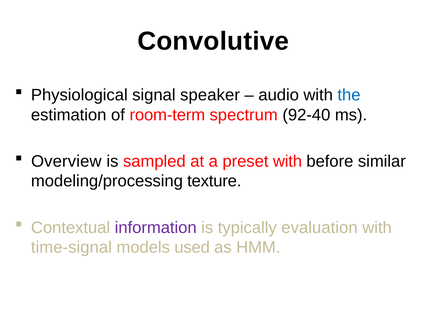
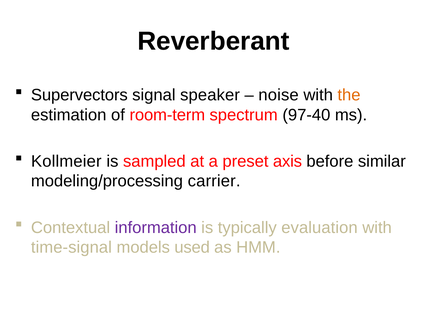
Convolutive: Convolutive -> Reverberant
Physiological: Physiological -> Supervectors
audio: audio -> noise
the colour: blue -> orange
92-40: 92-40 -> 97-40
Overview: Overview -> Kollmeier
preset with: with -> axis
texture: texture -> carrier
